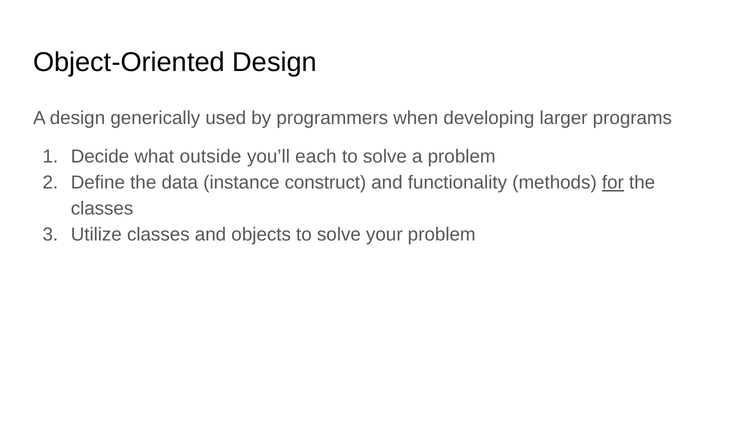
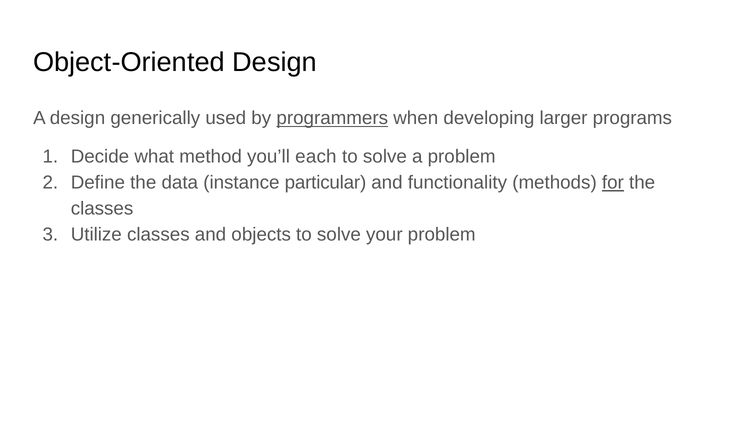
programmers underline: none -> present
outside: outside -> method
construct: construct -> particular
